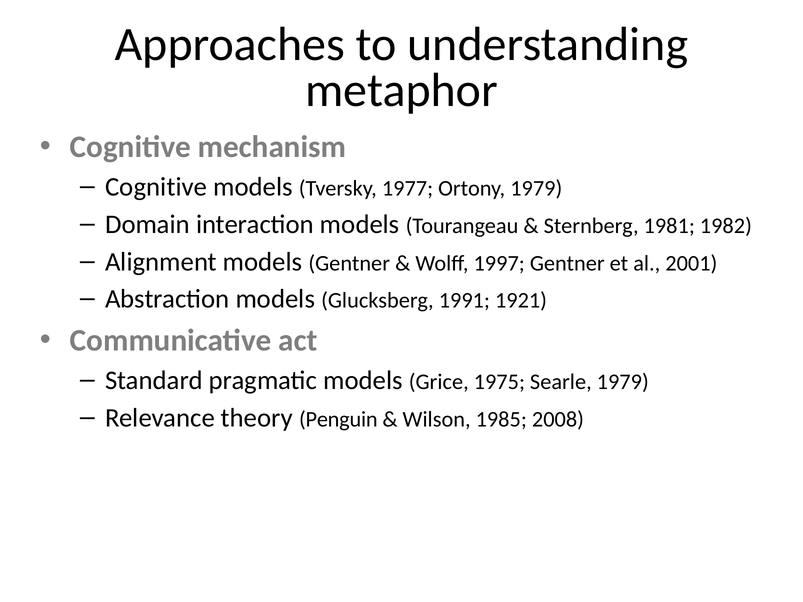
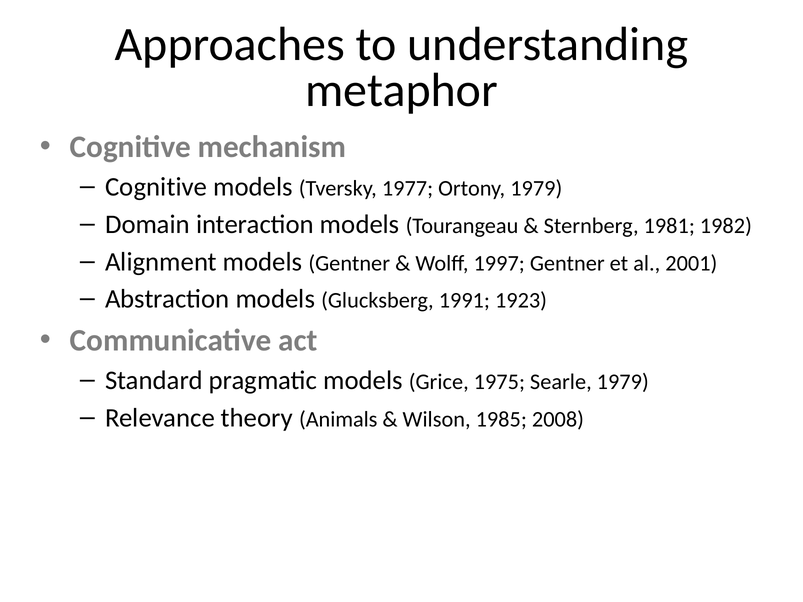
1921: 1921 -> 1923
Penguin: Penguin -> Animals
